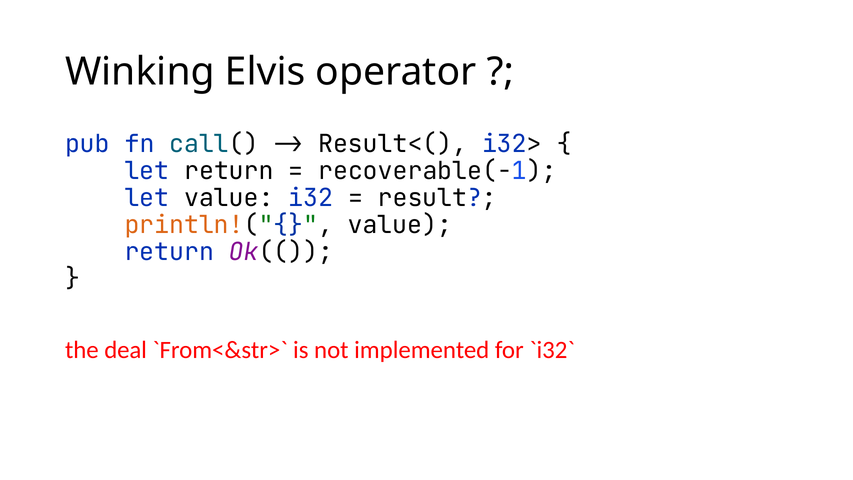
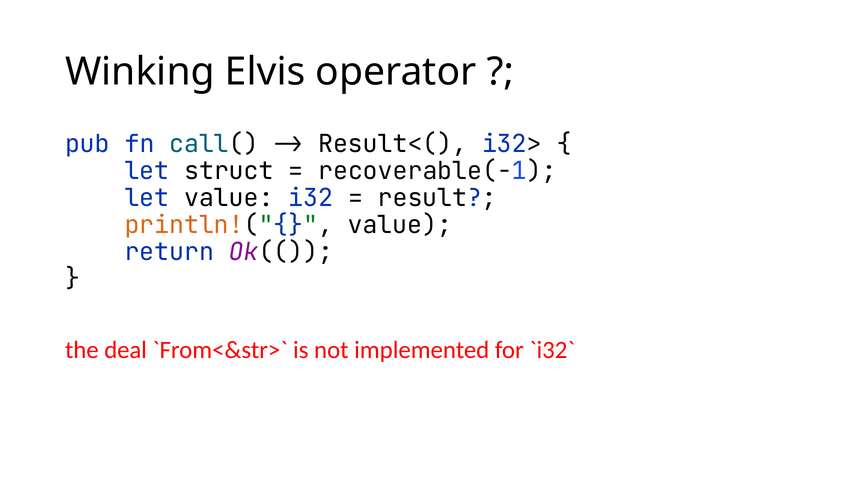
let return: return -> struct
